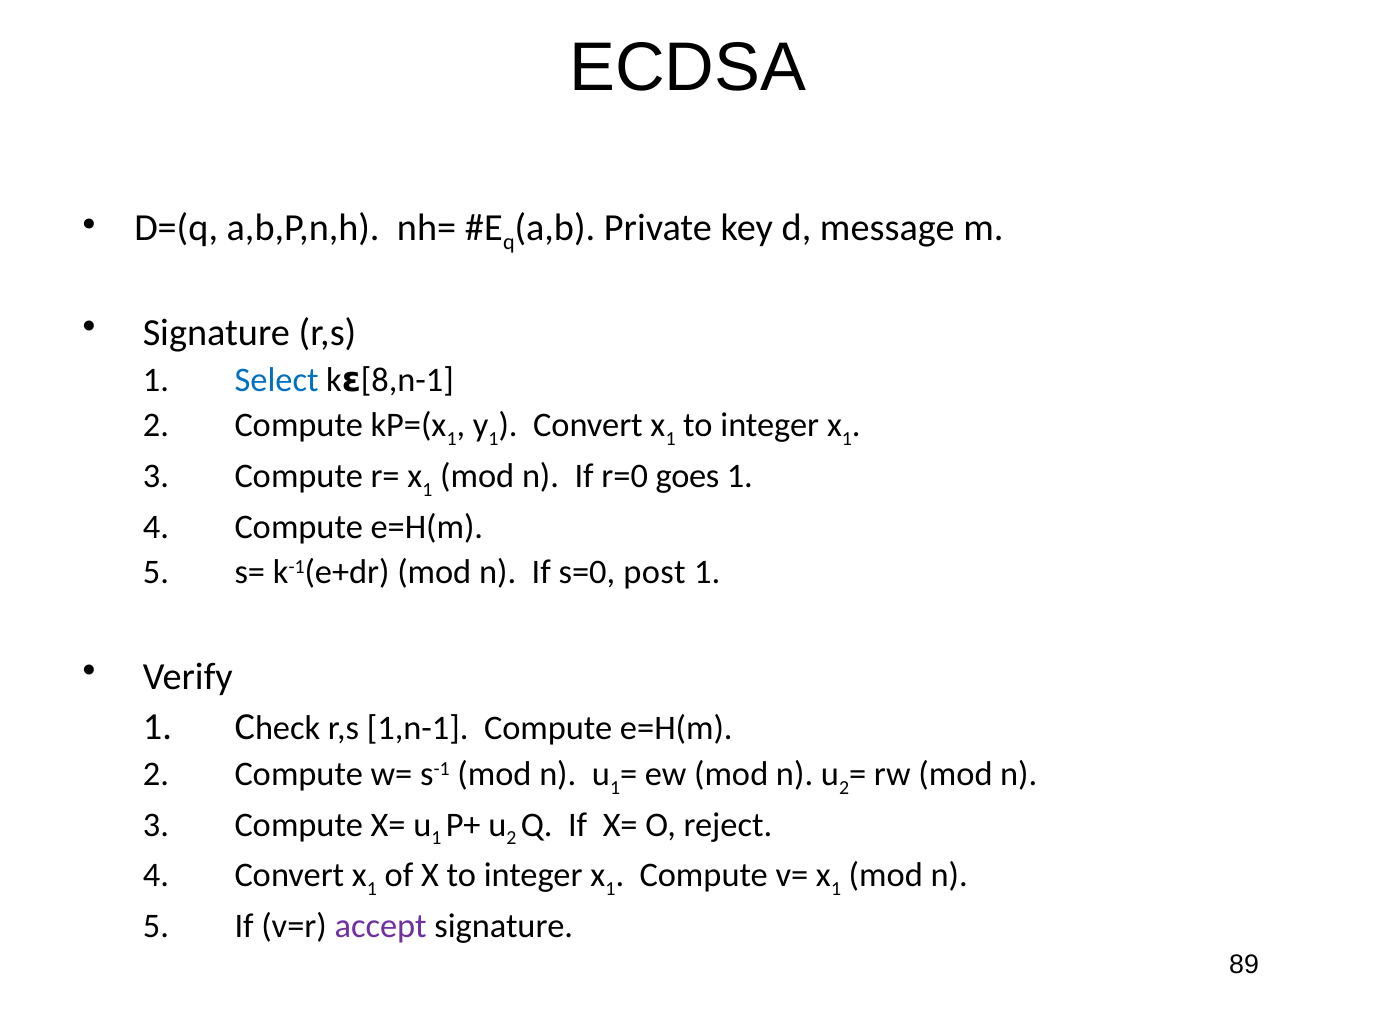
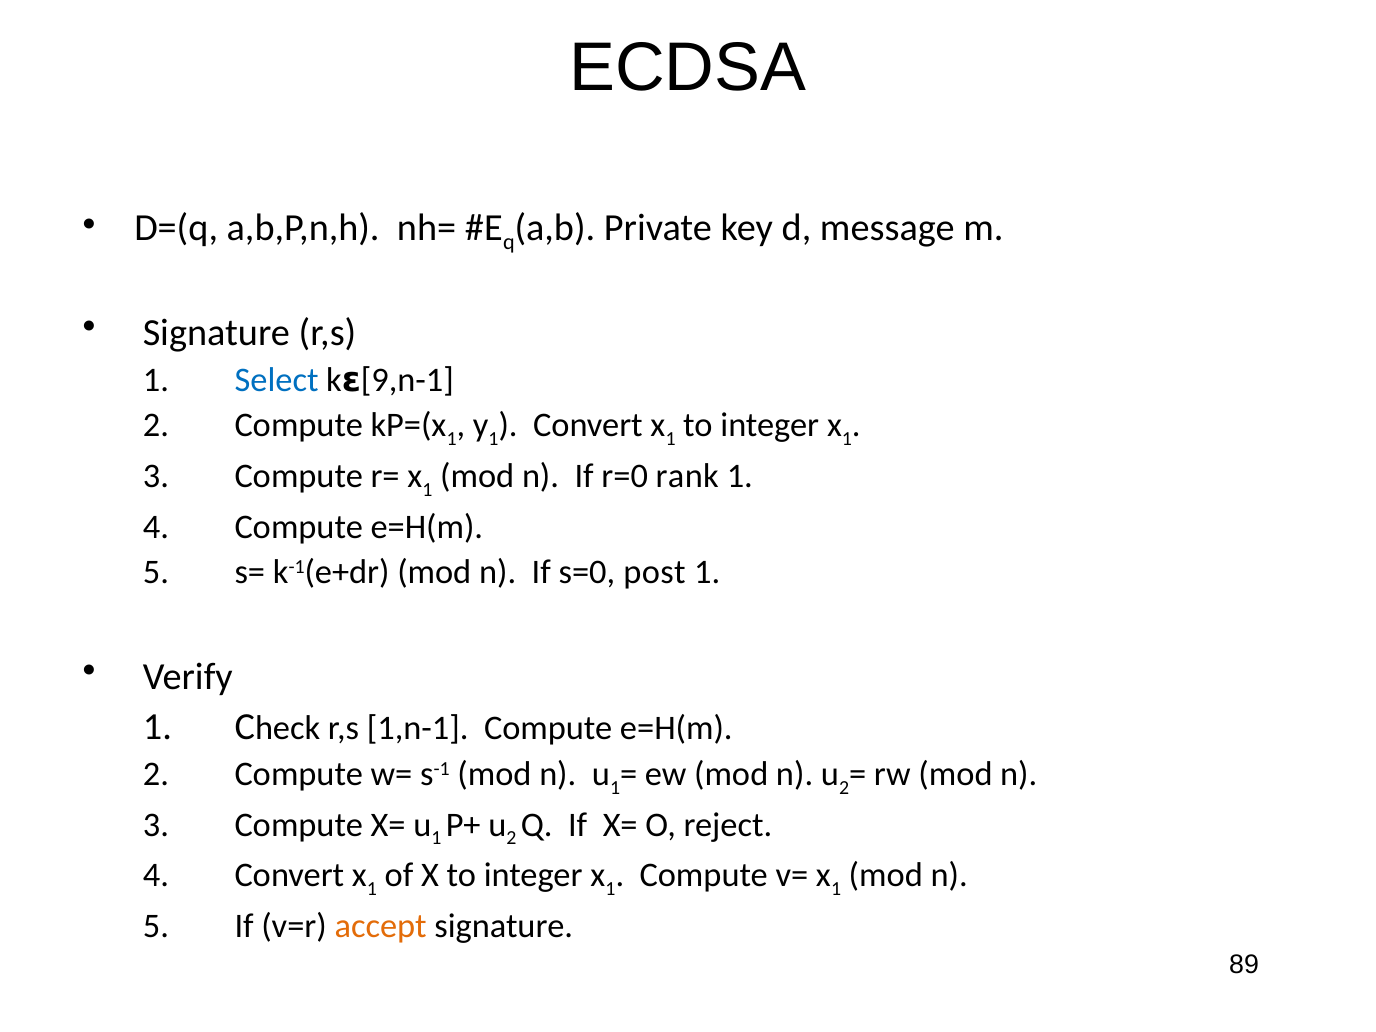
8,n-1: 8,n-1 -> 9,n-1
goes: goes -> rank
accept colour: purple -> orange
